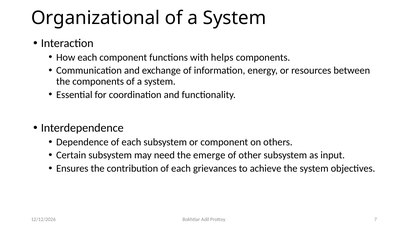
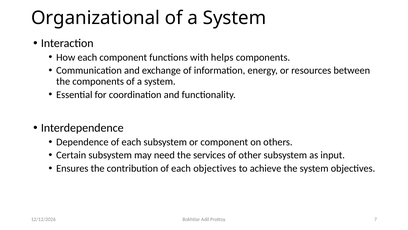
emerge: emerge -> services
each grievances: grievances -> objectives
